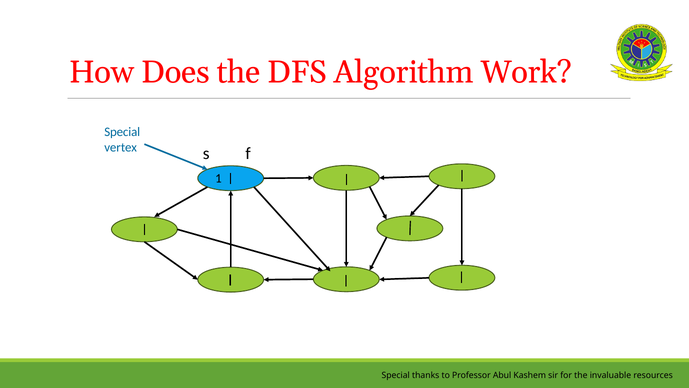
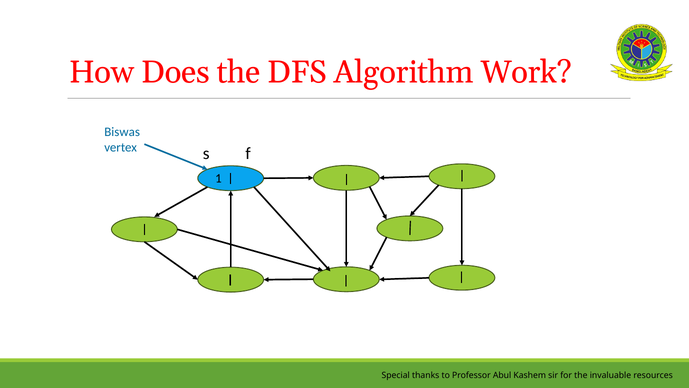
Special at (122, 132): Special -> Biswas
